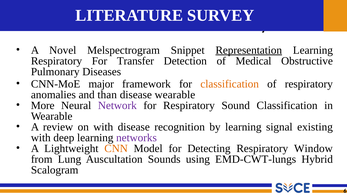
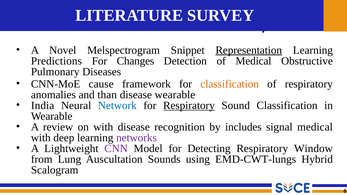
Respiratory at (57, 61): Respiratory -> Predictions
Transfer: Transfer -> Changes
major: major -> cause
More: More -> India
Network colour: purple -> blue
Respiratory at (189, 106) underline: none -> present
by learning: learning -> includes
signal existing: existing -> medical
CNN colour: orange -> purple
